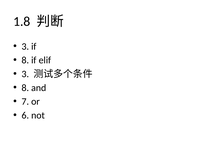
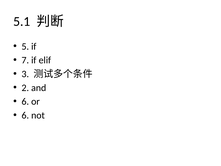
1.8: 1.8 -> 5.1
3 at (25, 46): 3 -> 5
8 at (25, 60): 8 -> 7
8 at (25, 88): 8 -> 2
7 at (25, 101): 7 -> 6
